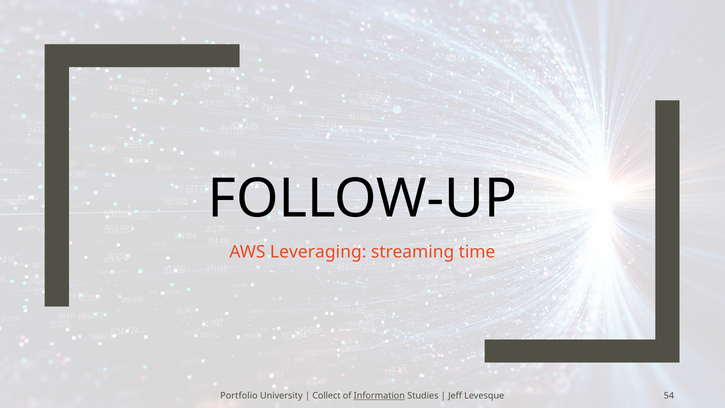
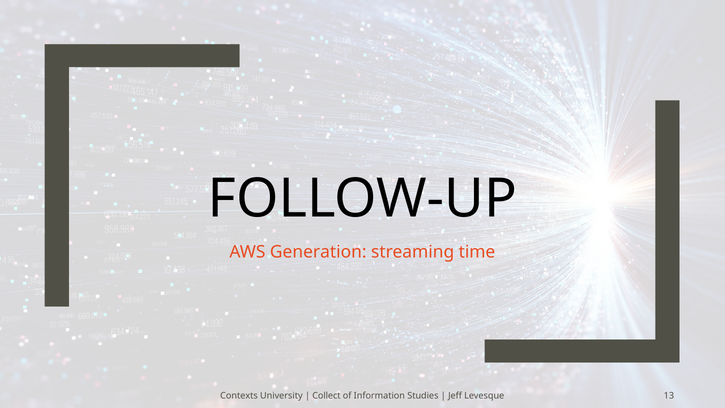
Leveraging: Leveraging -> Generation
Portfolio: Portfolio -> Contexts
Information underline: present -> none
54: 54 -> 13
